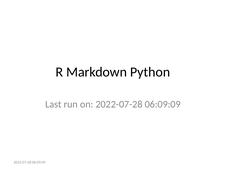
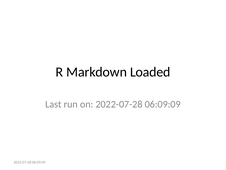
Python: Python -> Loaded
